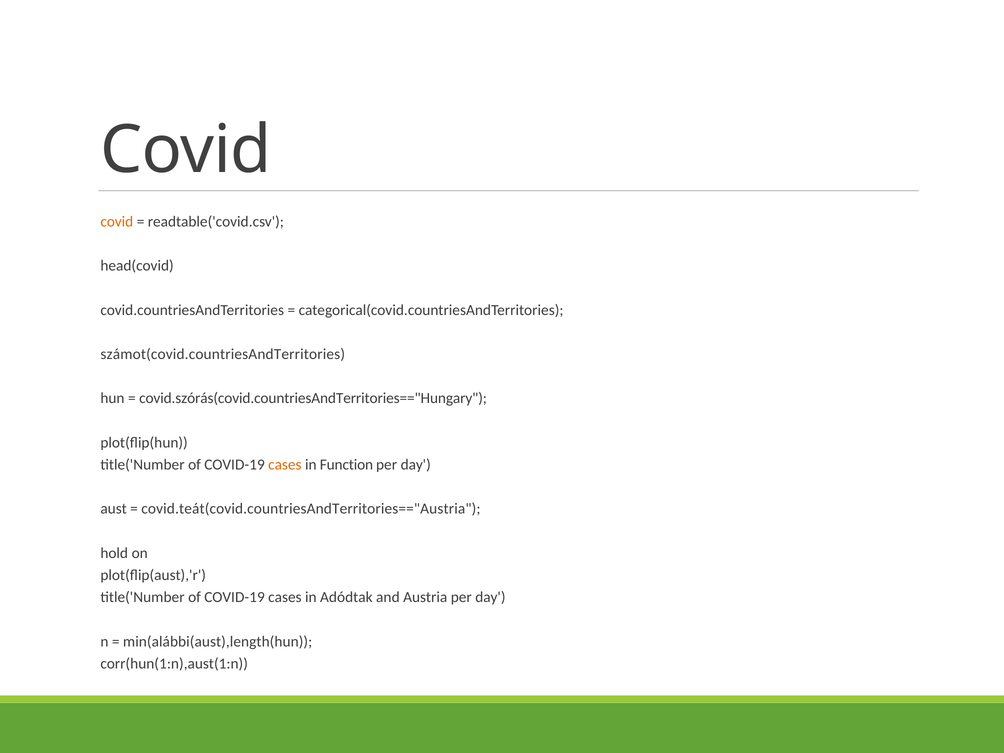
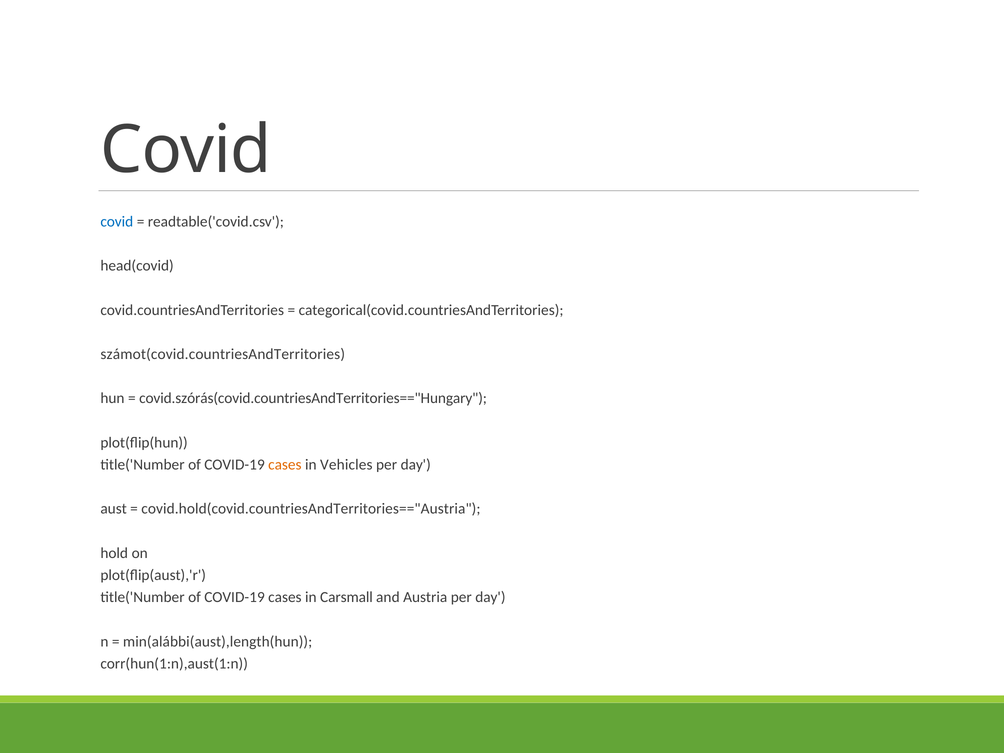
covid at (117, 222) colour: orange -> blue
Function: Function -> Vehicles
covid.teát(covid.countriesAndTerritories=="Austria: covid.teát(covid.countriesAndTerritories=="Austria -> covid.hold(covid.countriesAndTerritories=="Austria
Adódtak: Adódtak -> Carsmall
